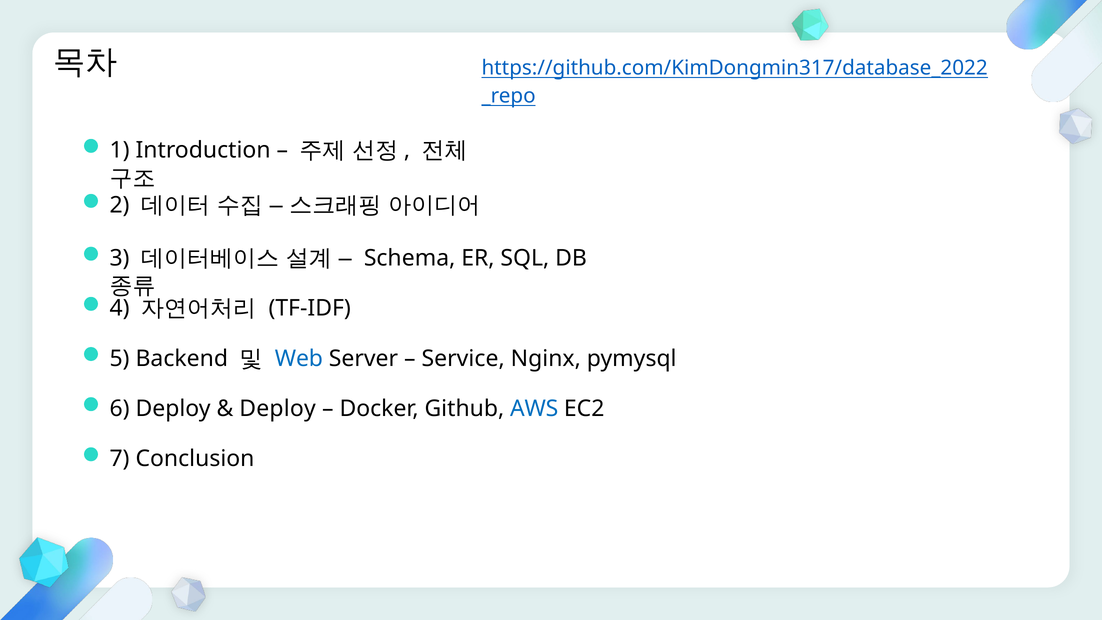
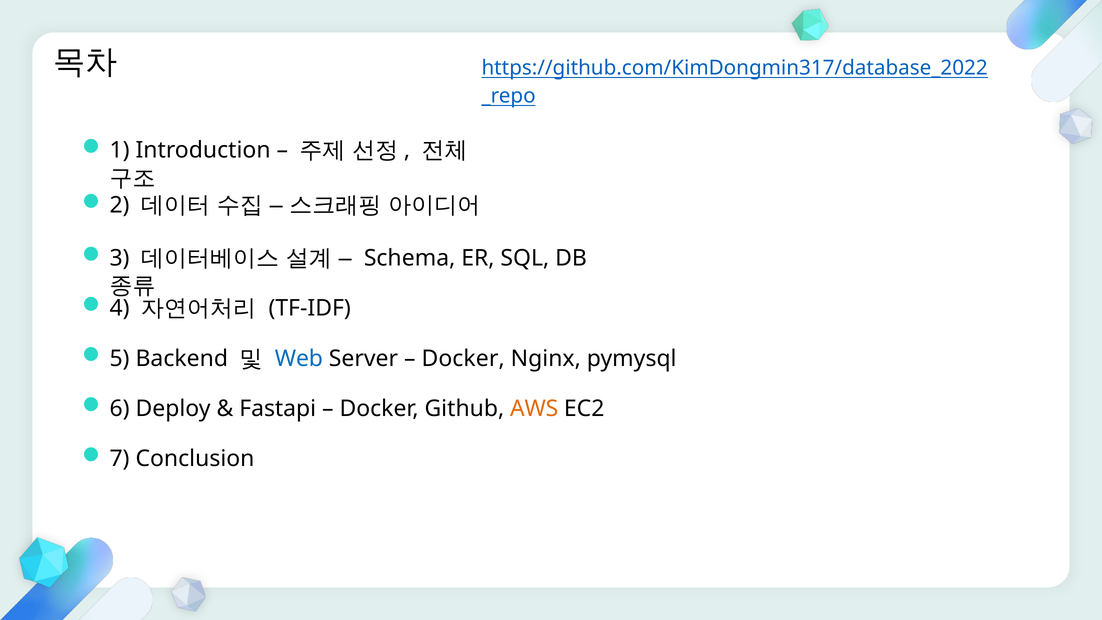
Service at (463, 358): Service -> Docker
Deploy at (278, 409): Deploy -> Fastapi
AWS colour: blue -> orange
